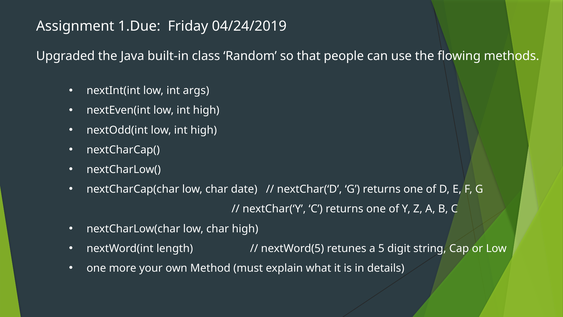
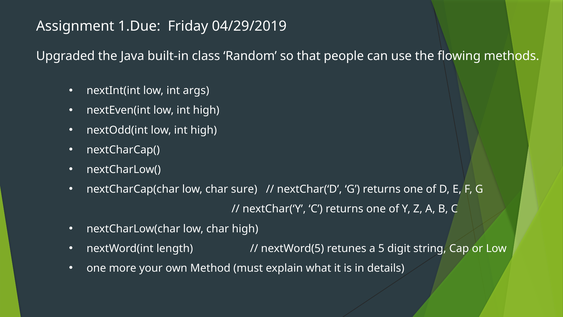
04/24/2019: 04/24/2019 -> 04/29/2019
date: date -> sure
